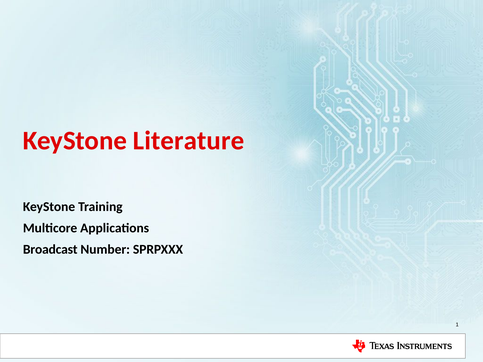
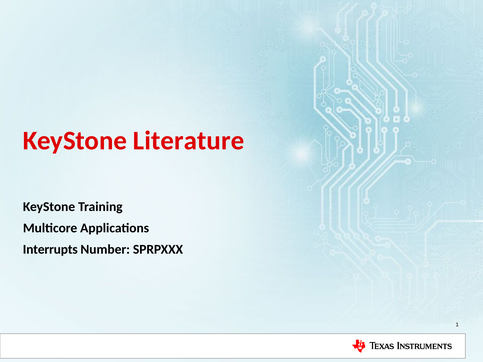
Broadcast: Broadcast -> Interrupts
